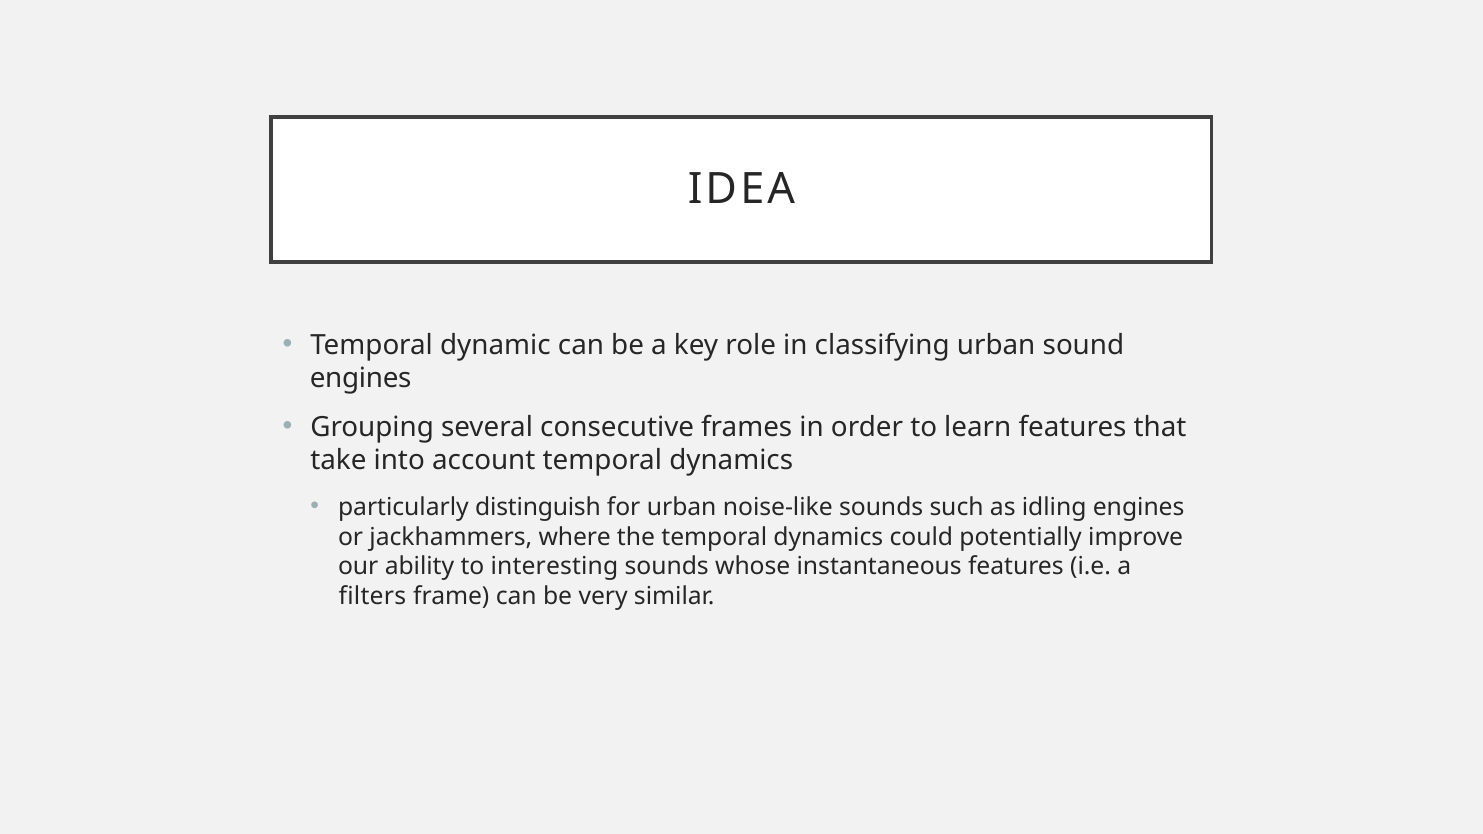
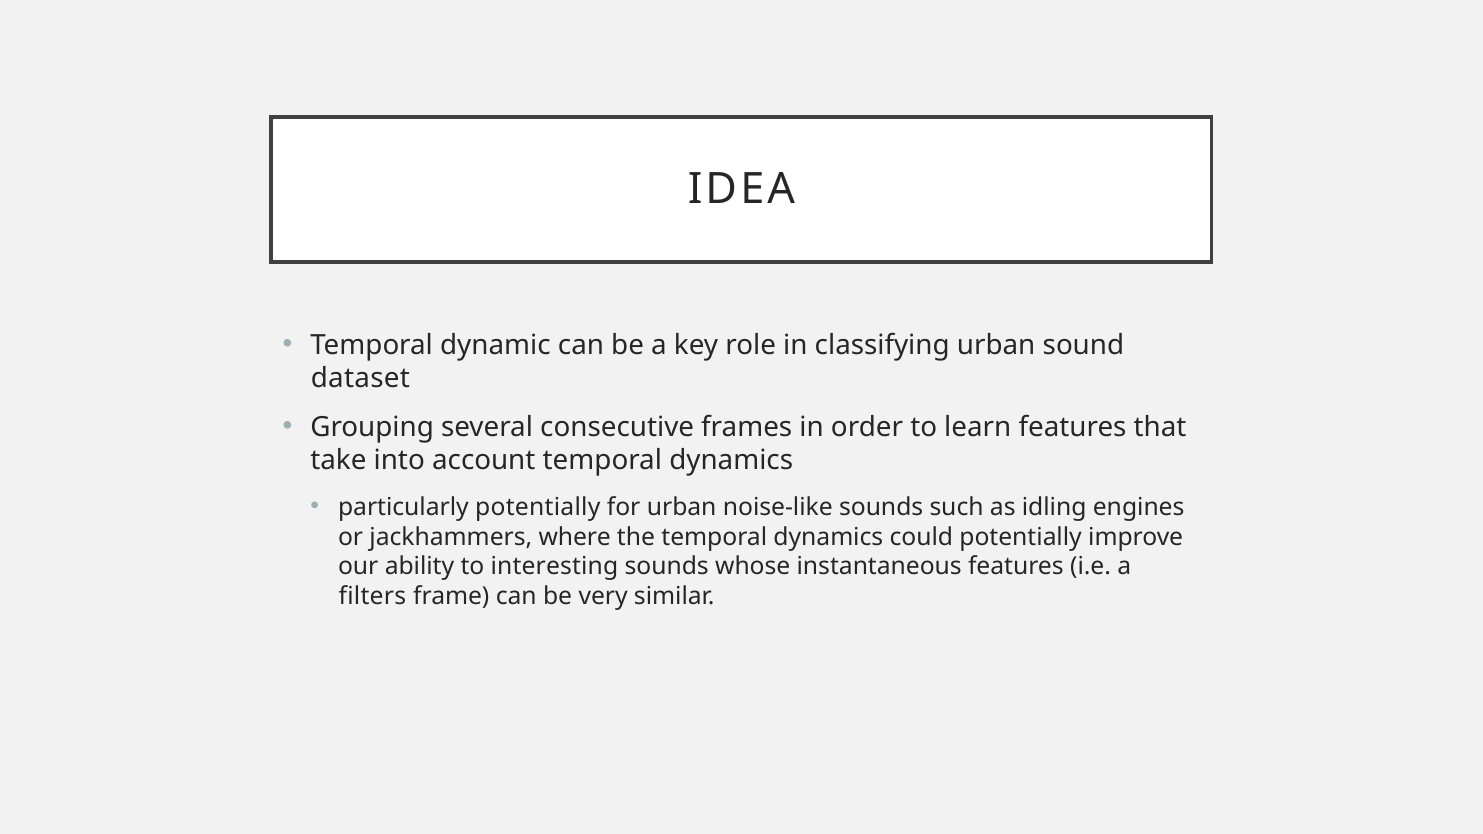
engines at (361, 378): engines -> dataset
particularly distinguish: distinguish -> potentially
